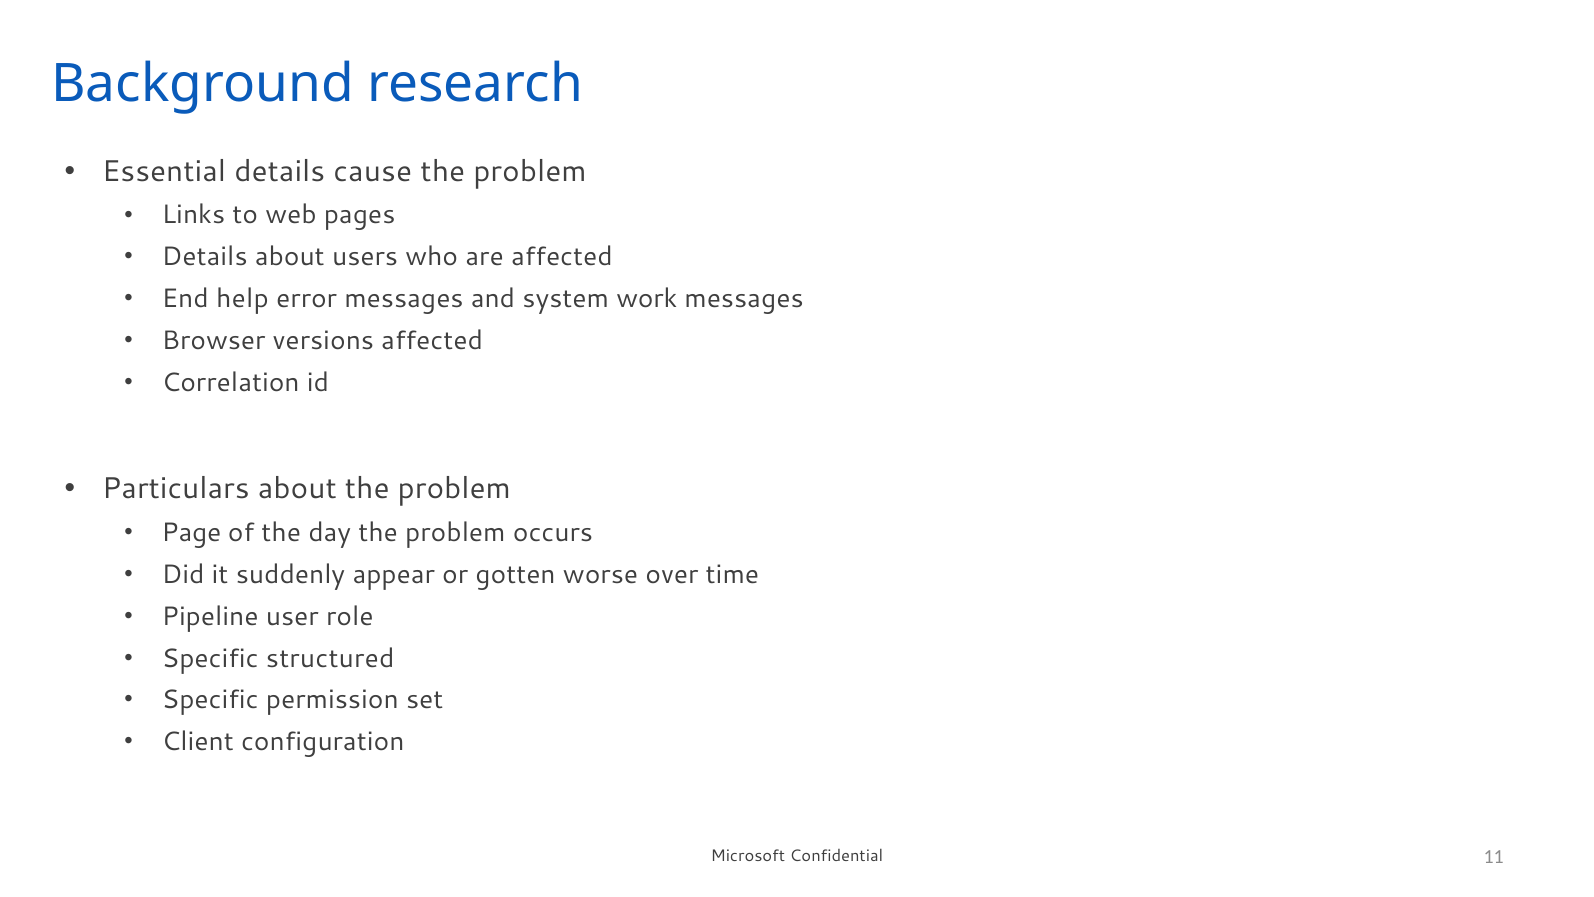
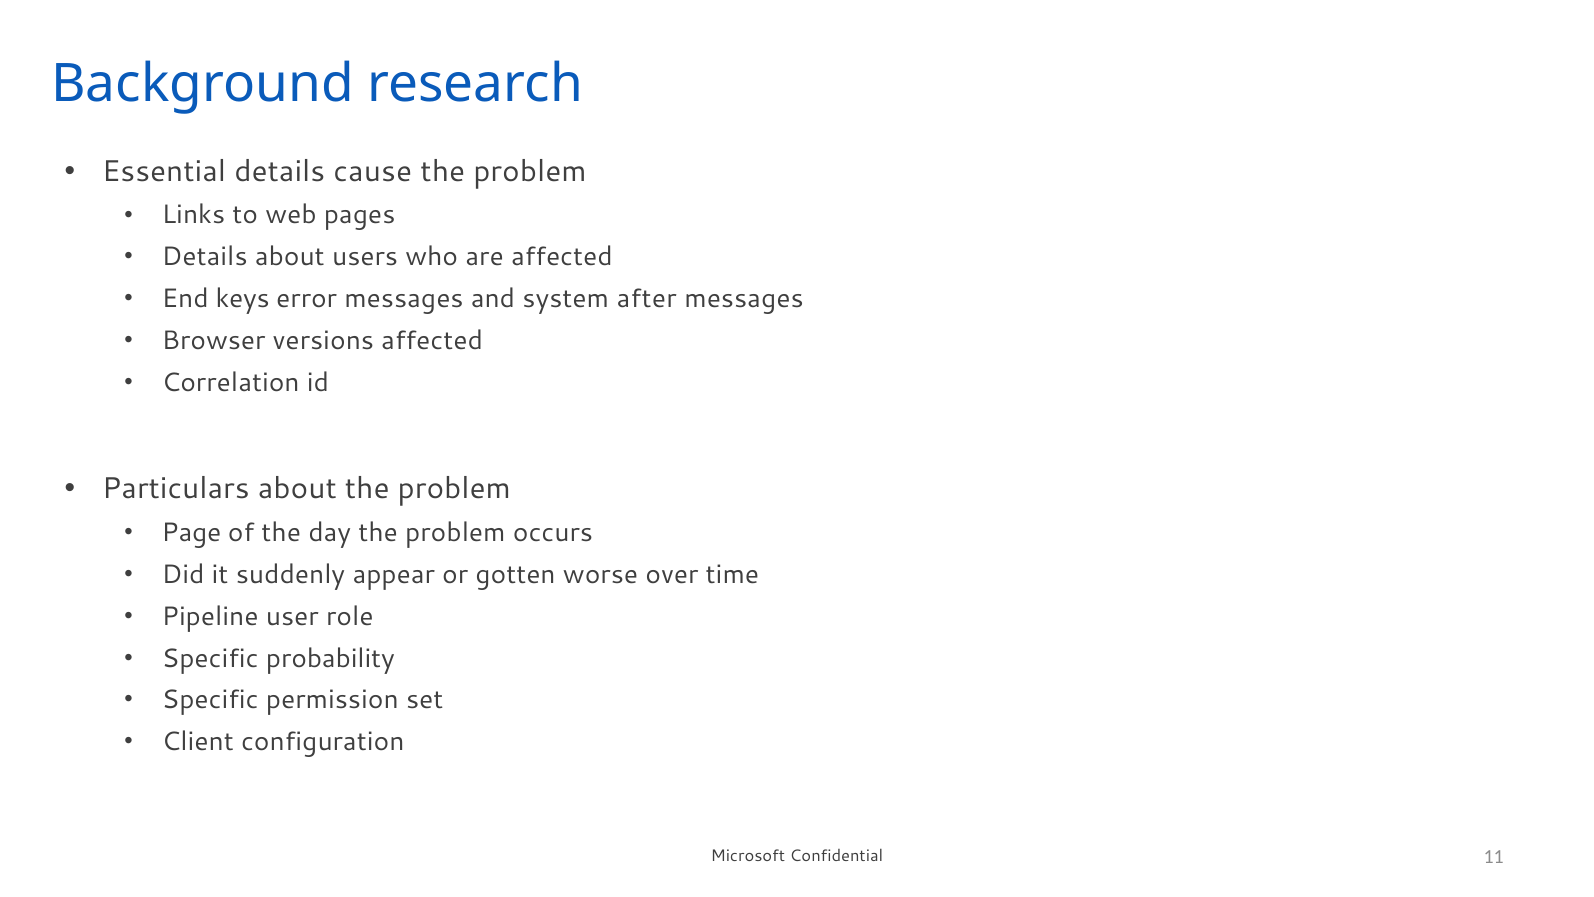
help: help -> keys
work: work -> after
structured: structured -> probability
